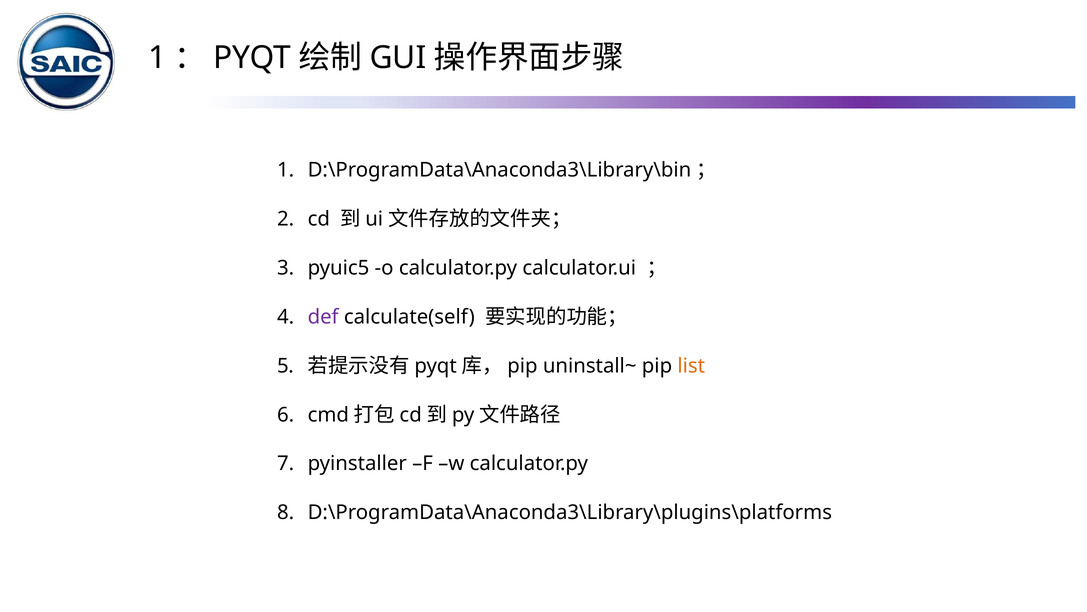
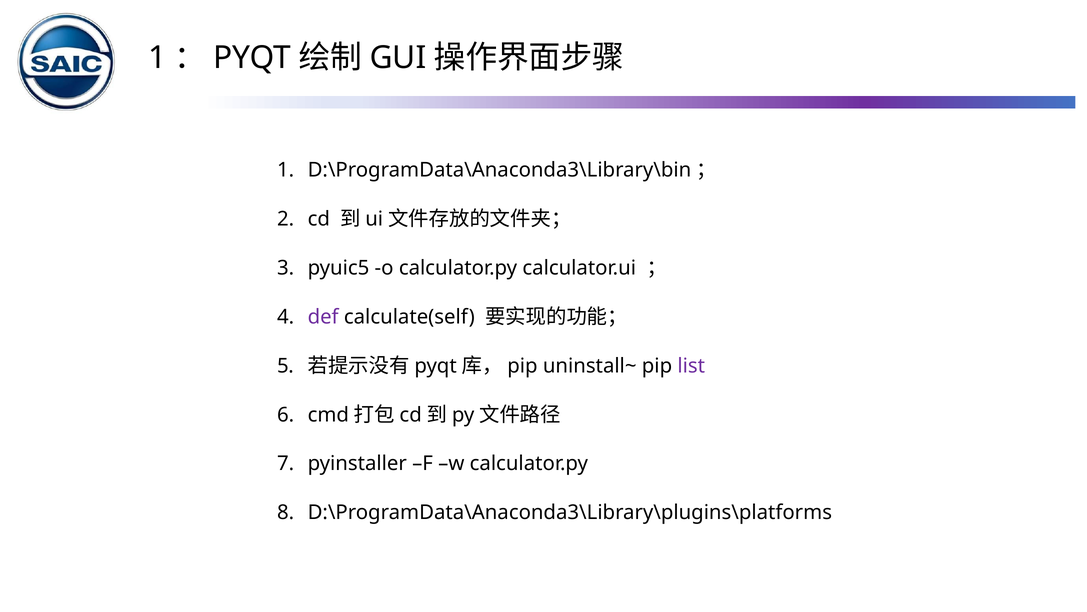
list colour: orange -> purple
